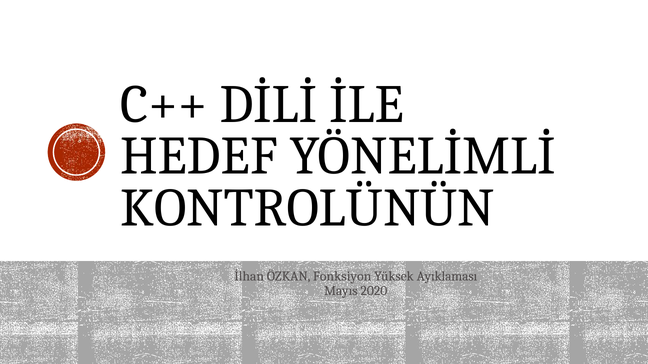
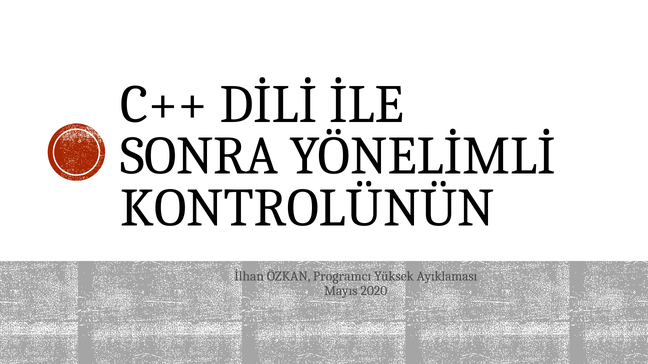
HEDEF: HEDEF -> SONRA
Fonksiyon: Fonksiyon -> Programcı
